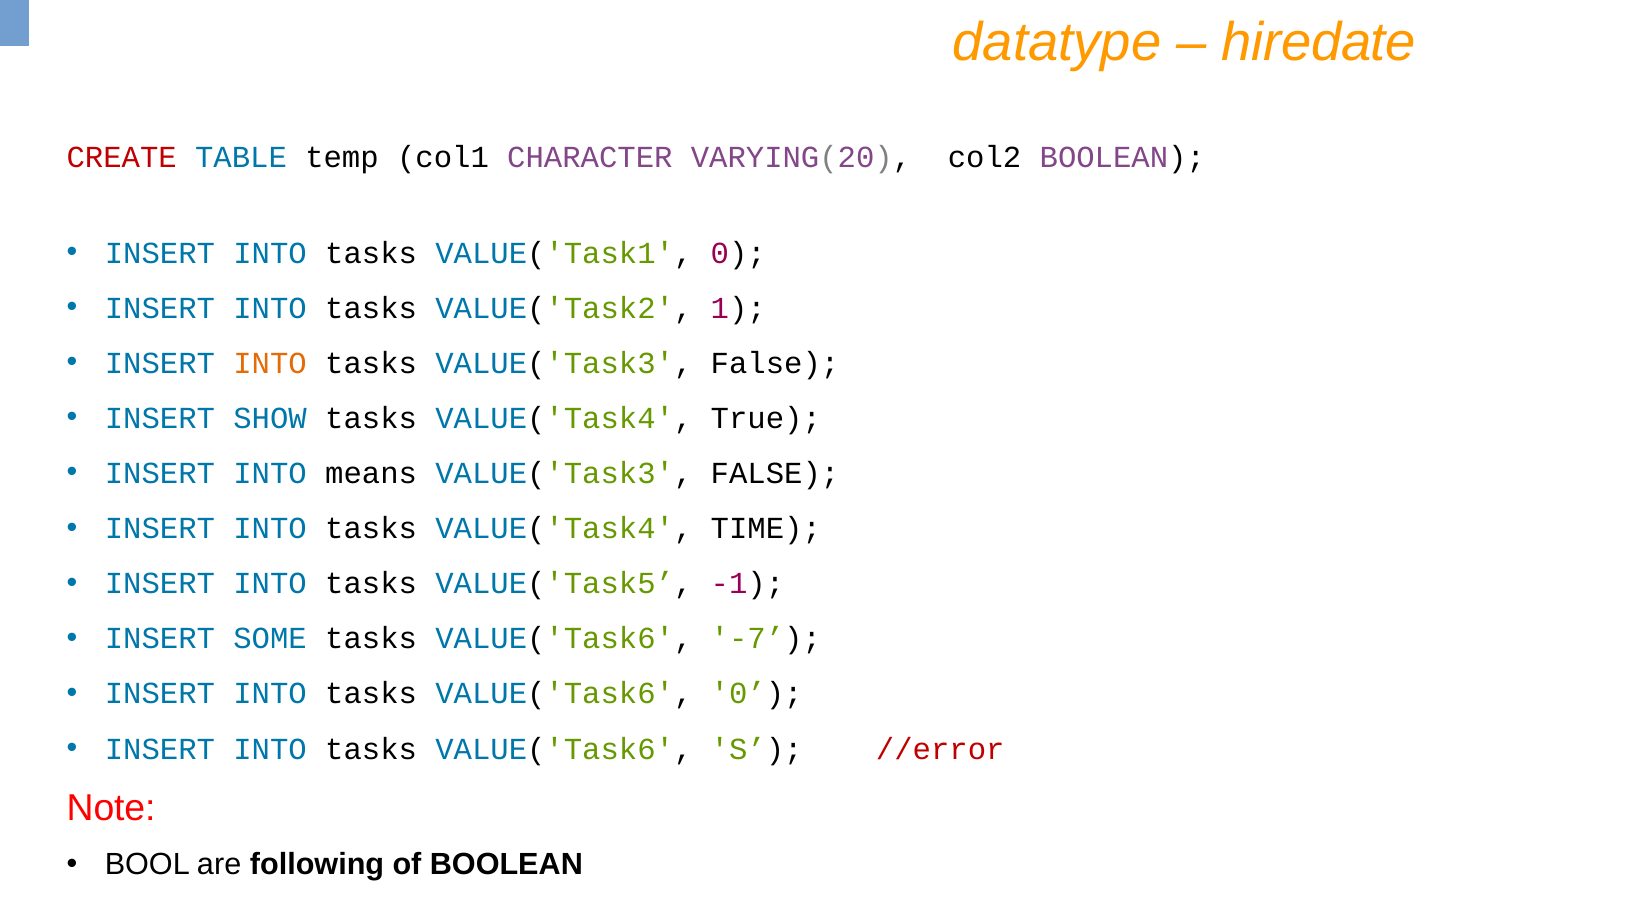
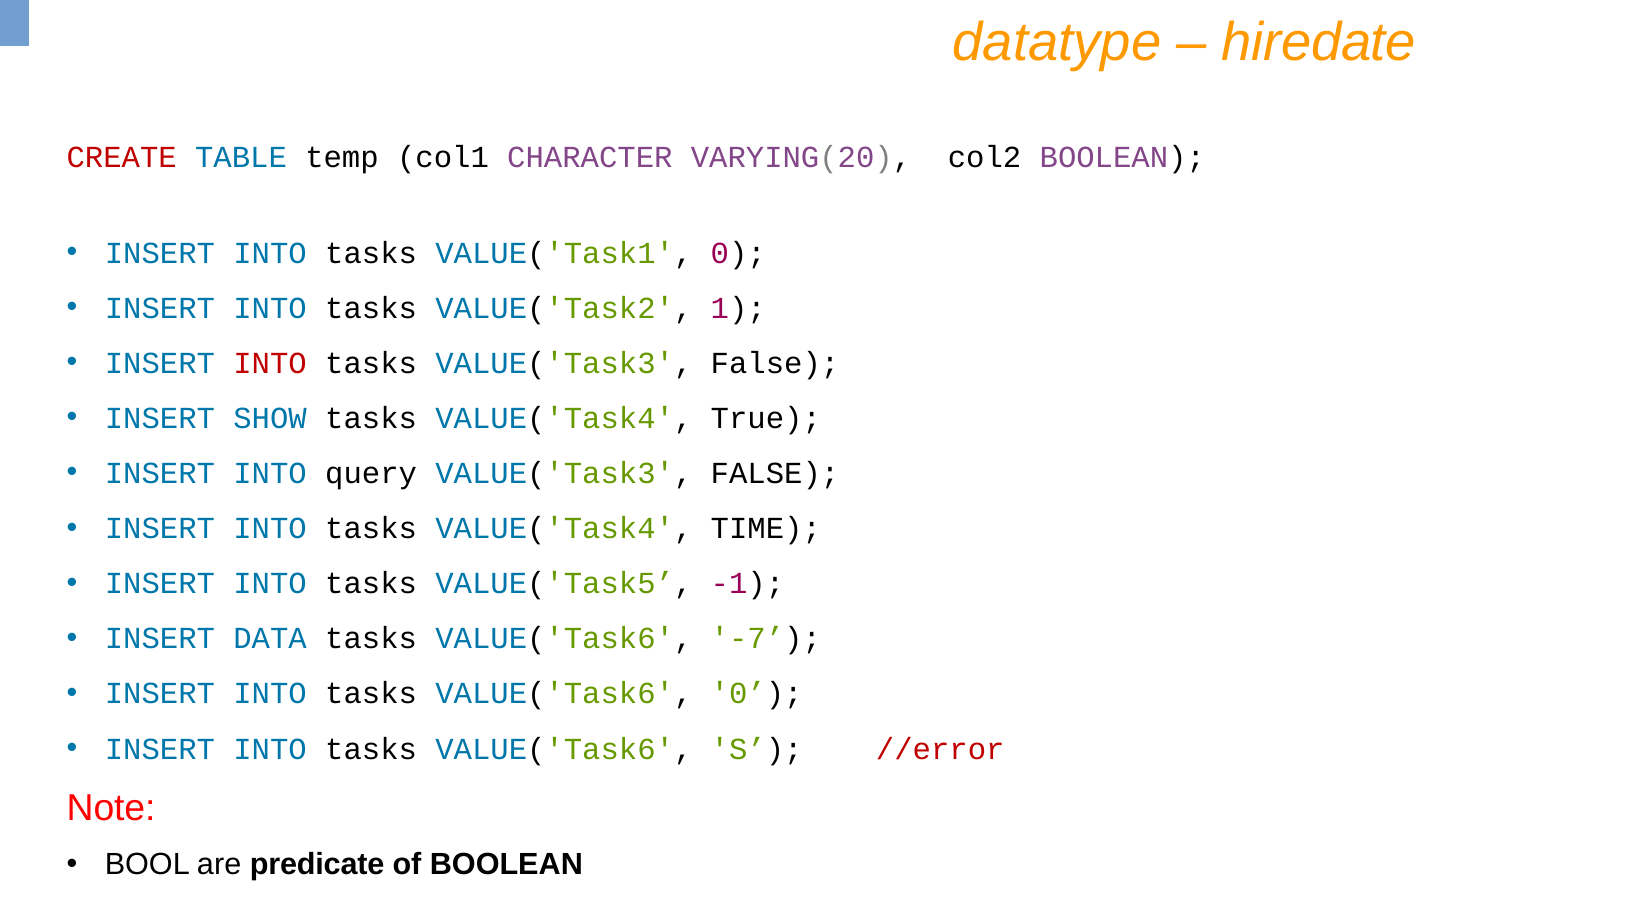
INTO at (270, 363) colour: orange -> red
means: means -> query
SOME: SOME -> DATA
following: following -> predicate
